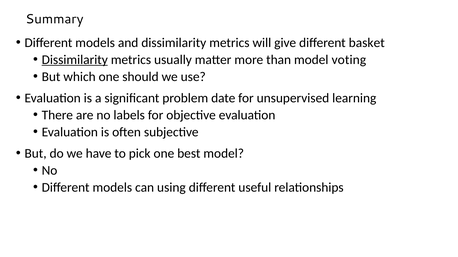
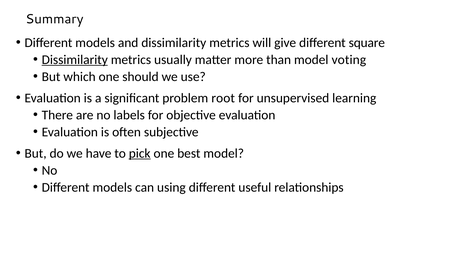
basket: basket -> square
date: date -> root
pick underline: none -> present
